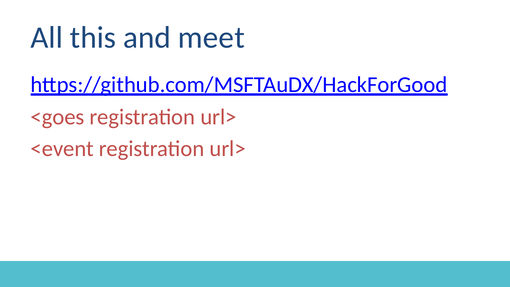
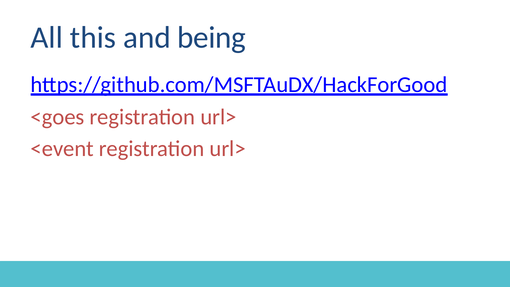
meet: meet -> being
